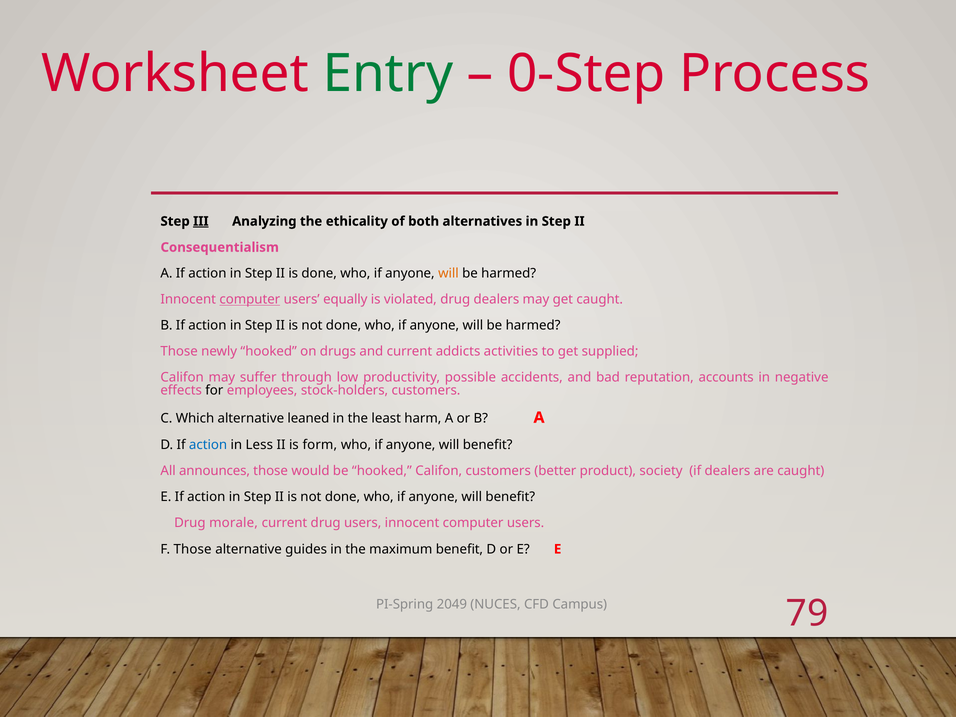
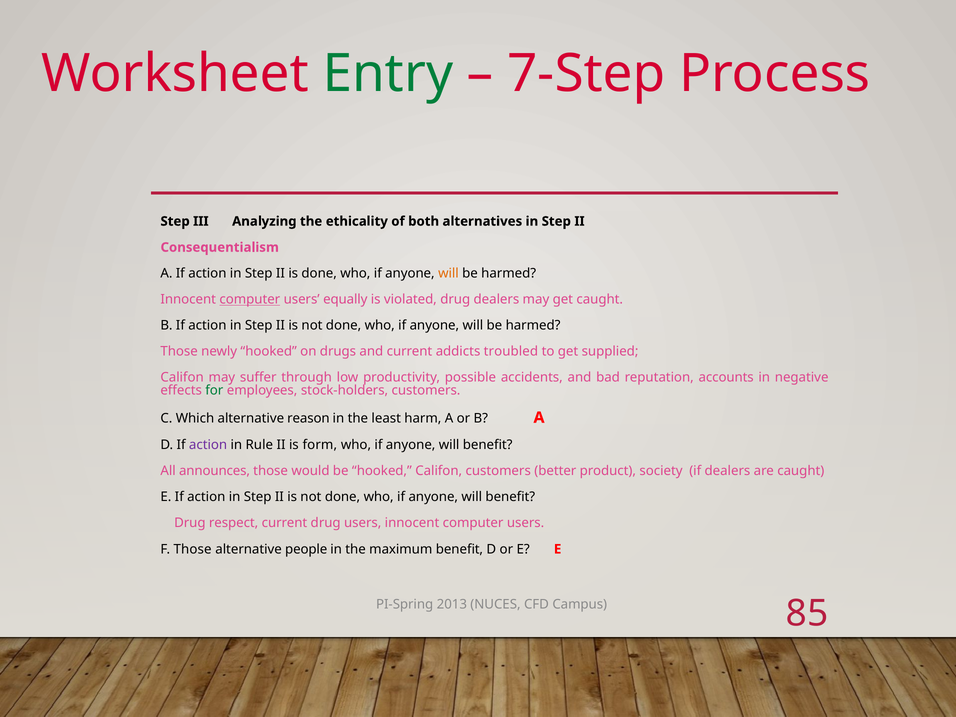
0-Step: 0-Step -> 7-Step
III underline: present -> none
activities: activities -> troubled
for colour: black -> green
leaned: leaned -> reason
action at (208, 445) colour: blue -> purple
Less: Less -> Rule
morale: morale -> respect
guides: guides -> people
2049: 2049 -> 2013
79: 79 -> 85
